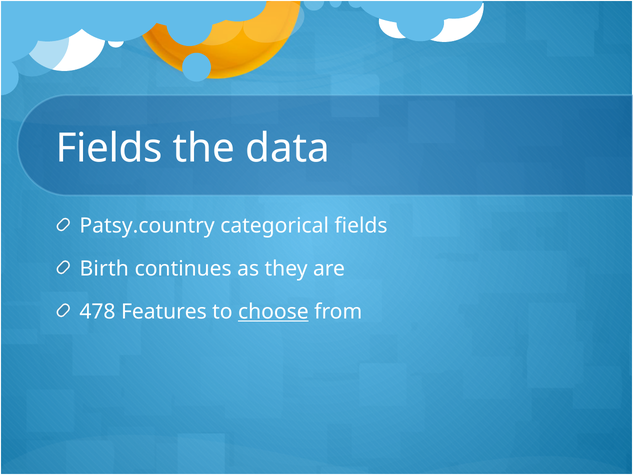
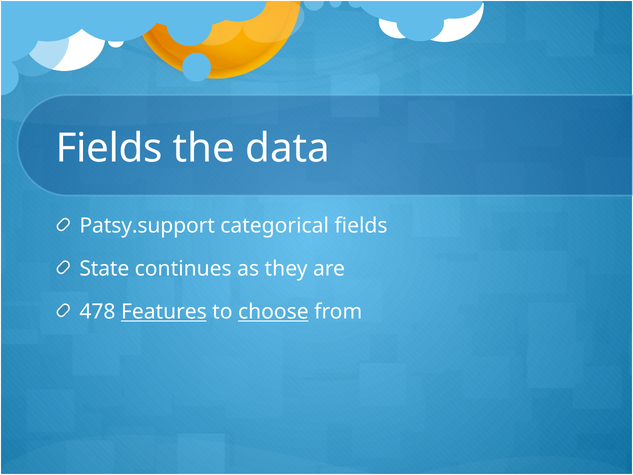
Patsy.country: Patsy.country -> Patsy.support
Birth: Birth -> State
Features underline: none -> present
